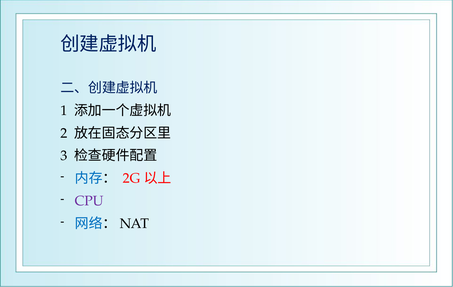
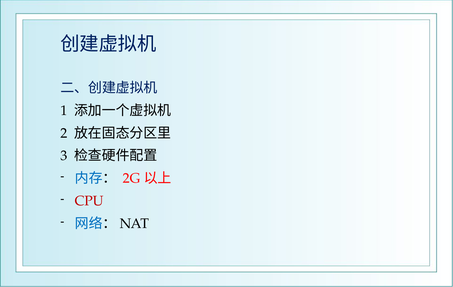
CPU colour: purple -> red
